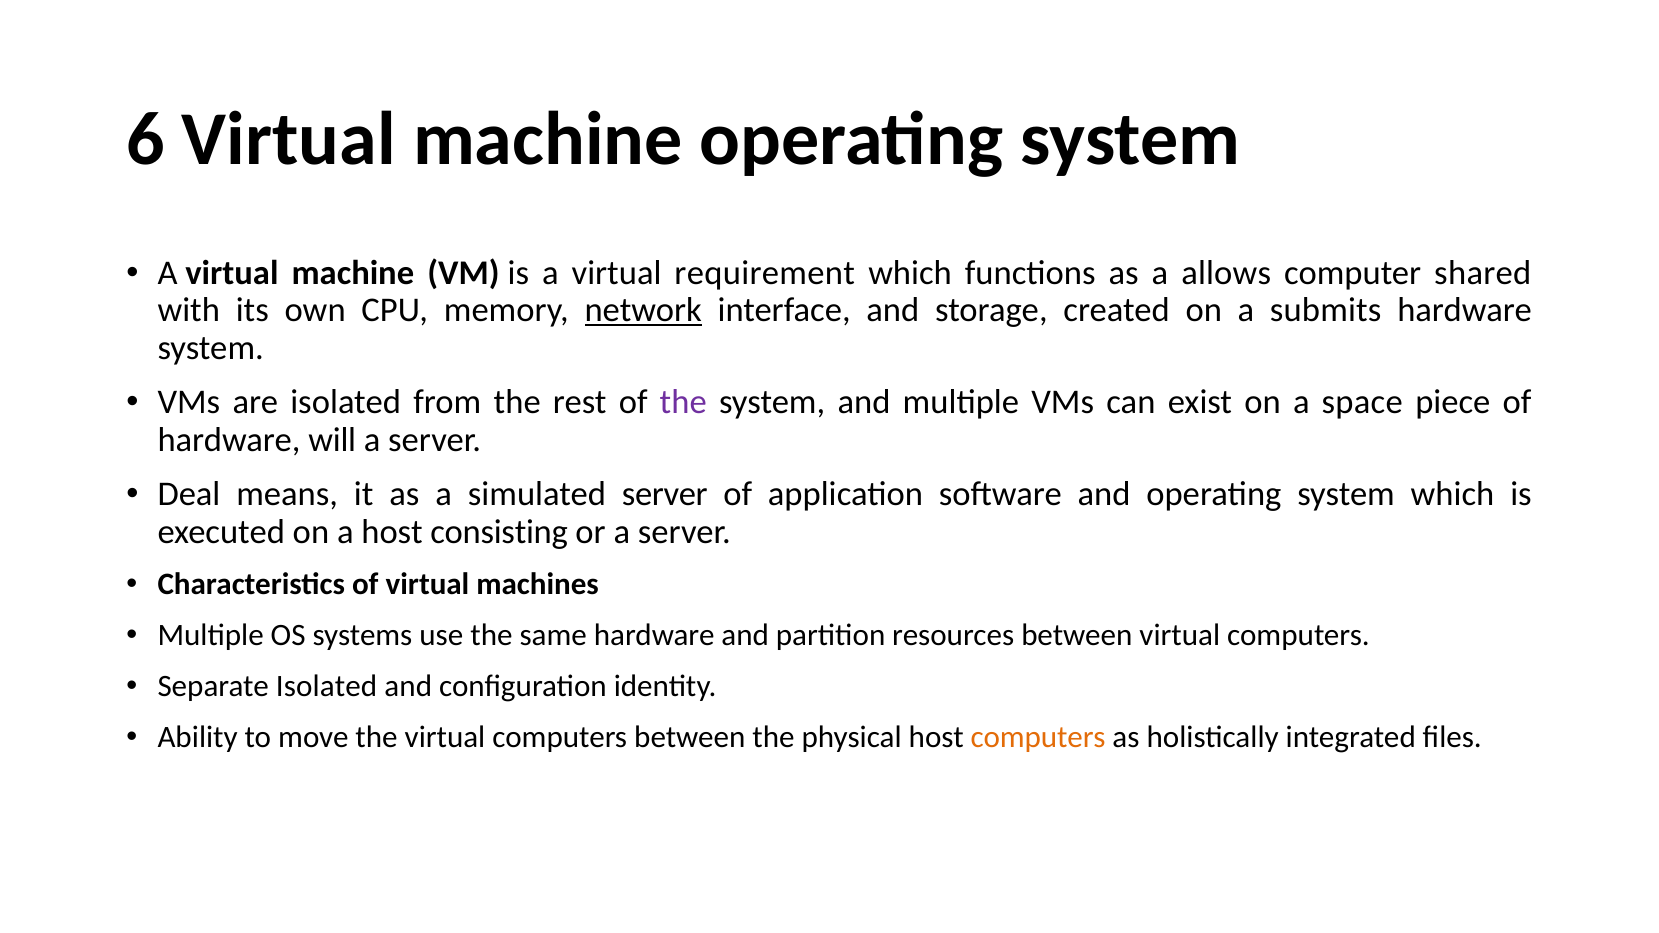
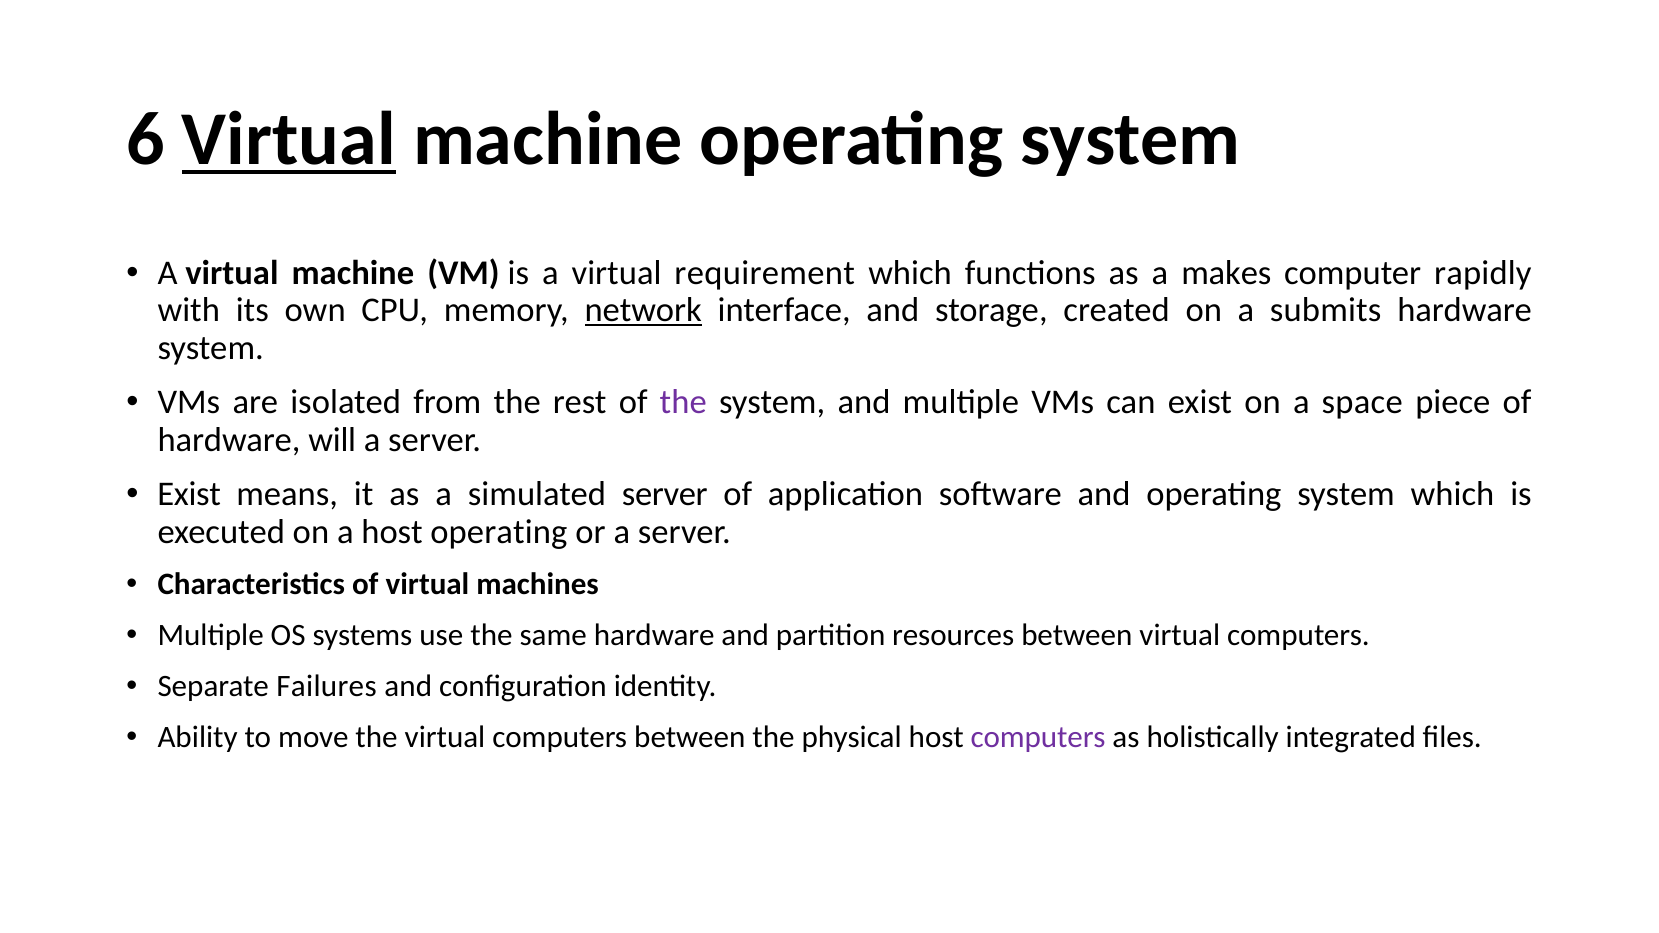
Virtual at (289, 139) underline: none -> present
allows: allows -> makes
shared: shared -> rapidly
Deal at (189, 495): Deal -> Exist
host consisting: consisting -> operating
Separate Isolated: Isolated -> Failures
computers at (1038, 737) colour: orange -> purple
